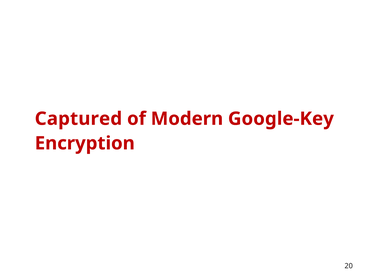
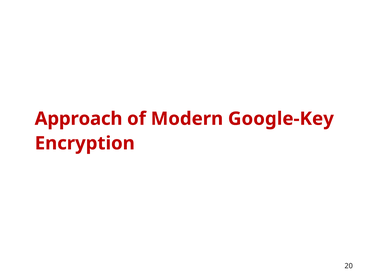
Captured: Captured -> Approach
